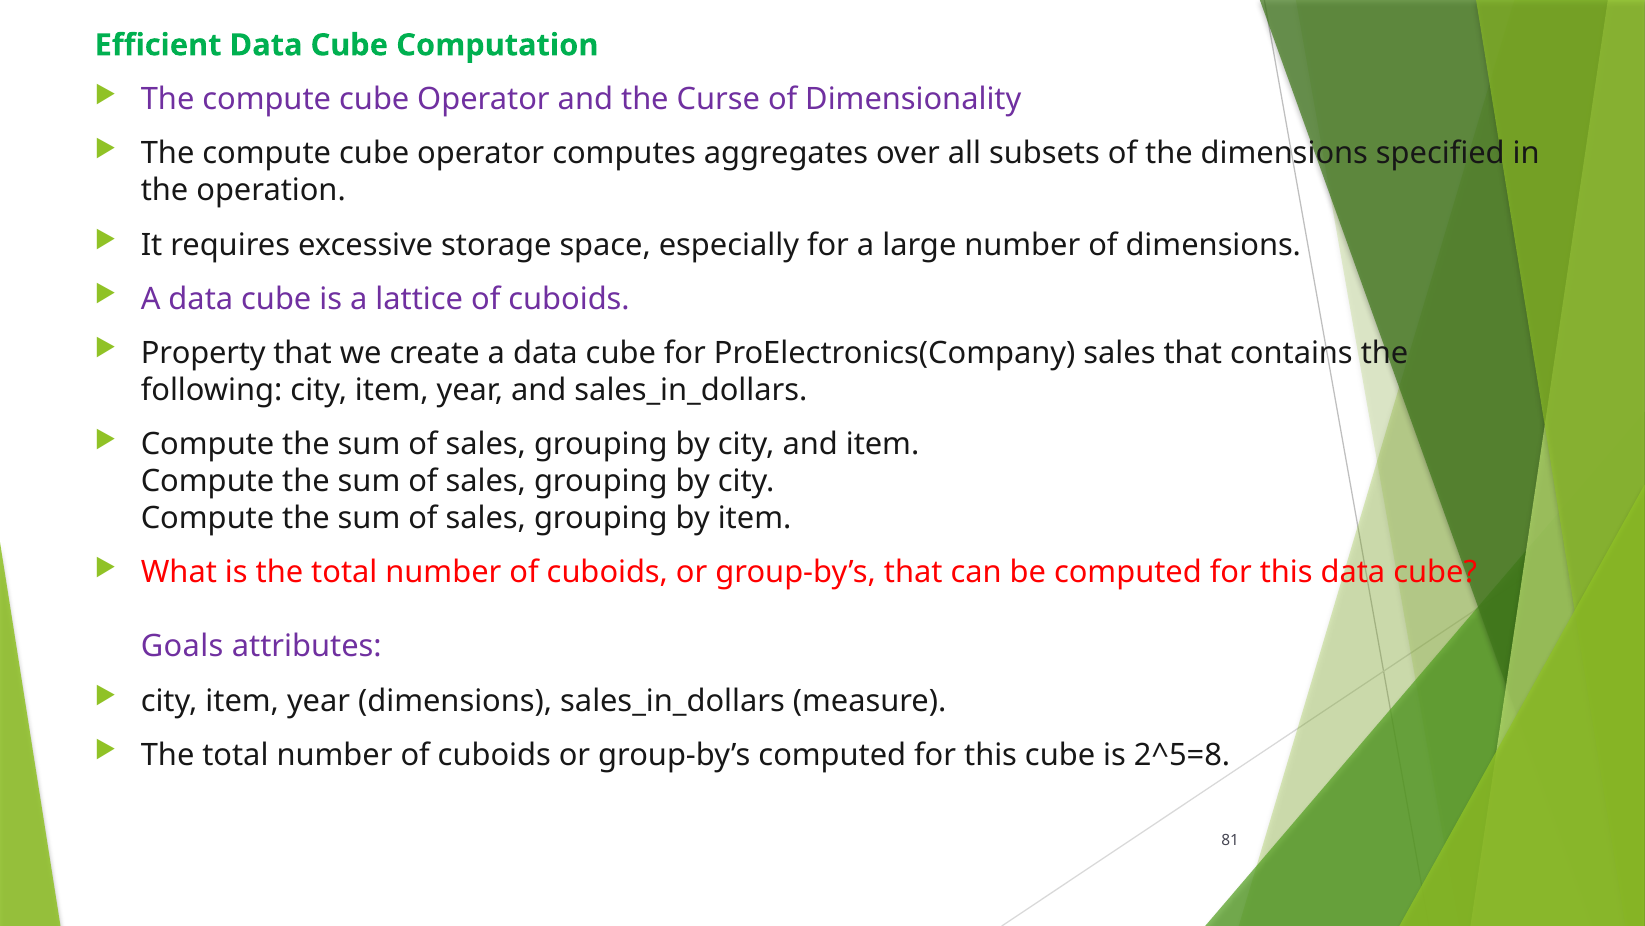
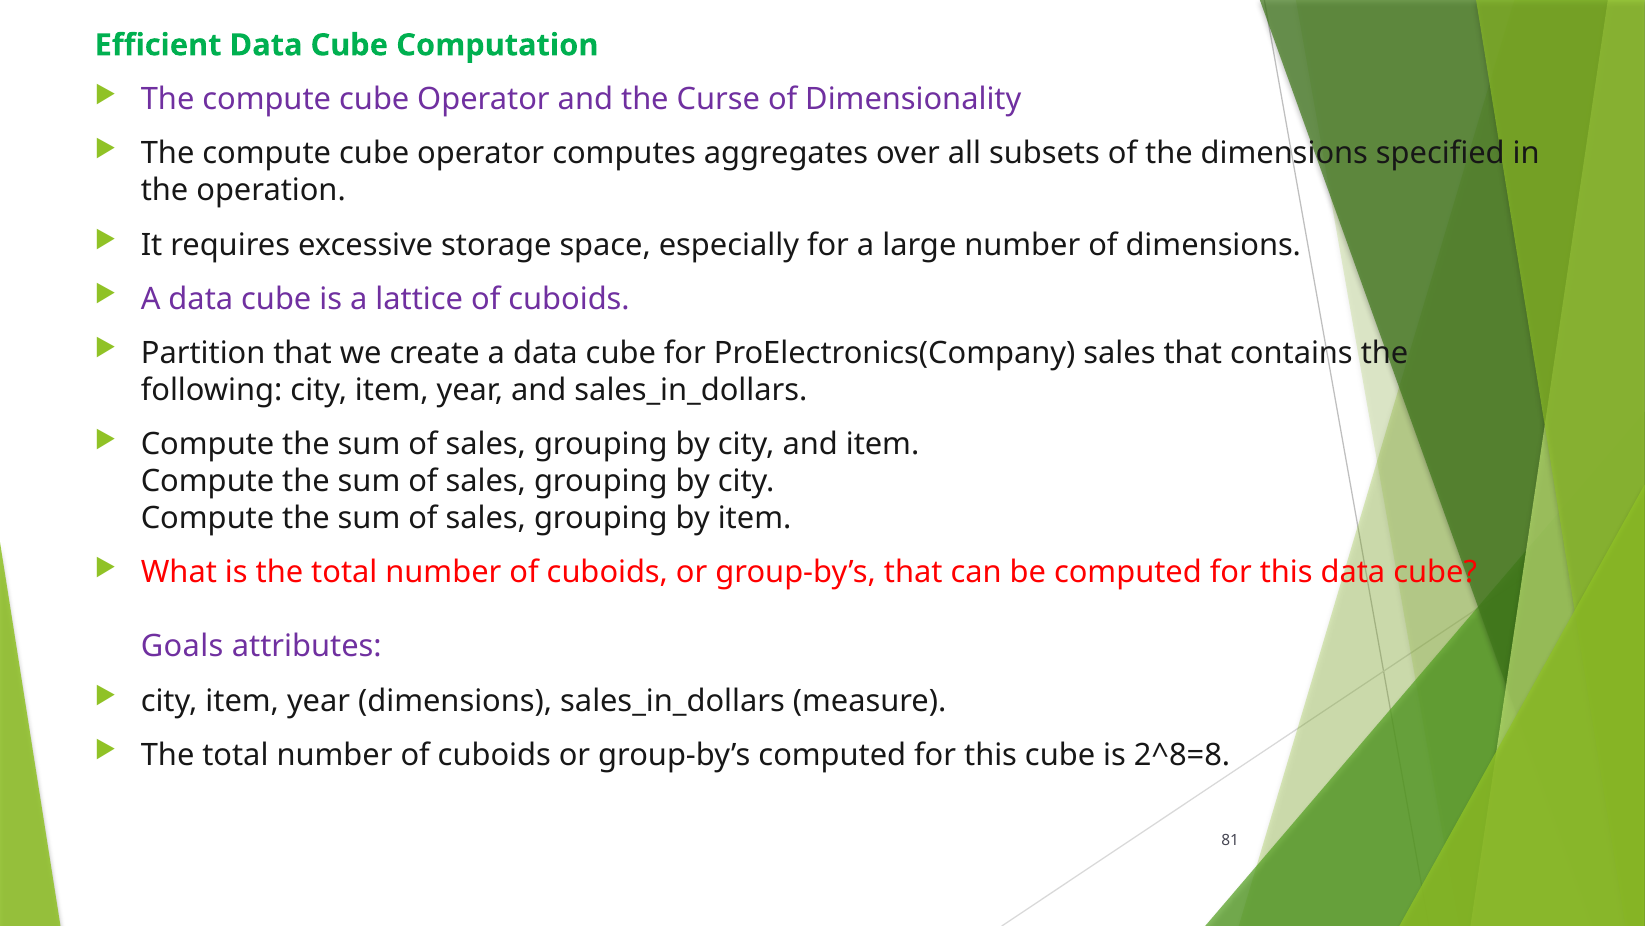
Property: Property -> Partition
2^5=8: 2^5=8 -> 2^8=8
